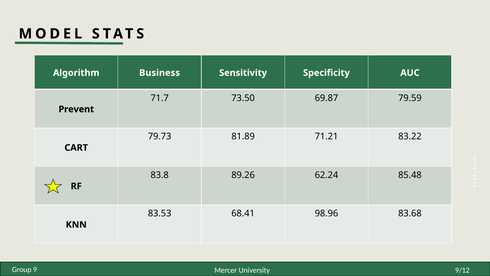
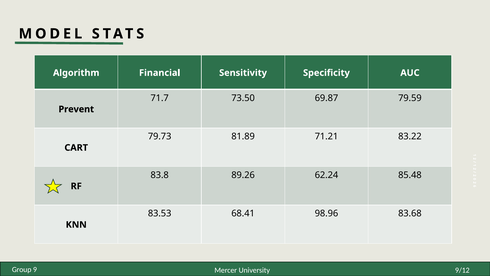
Business: Business -> Financial
